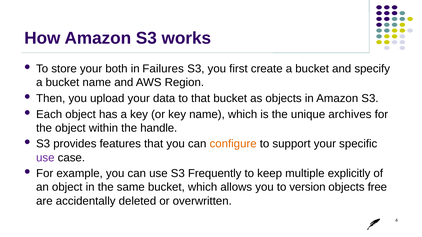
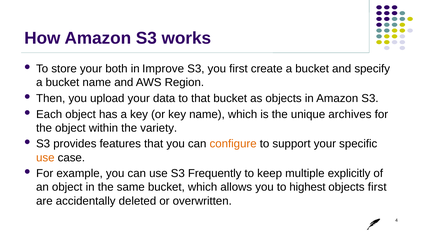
Failures: Failures -> Improve
handle: handle -> variety
use at (45, 158) colour: purple -> orange
version: version -> highest
objects free: free -> first
